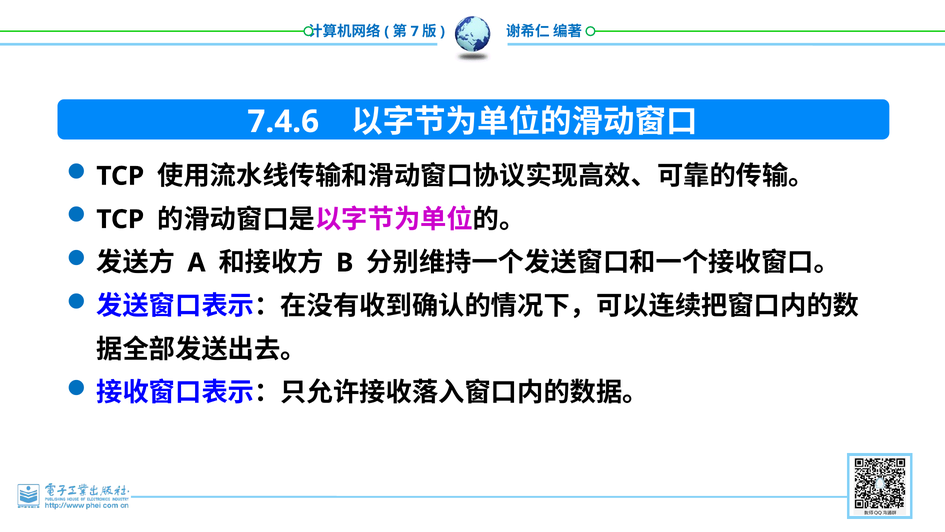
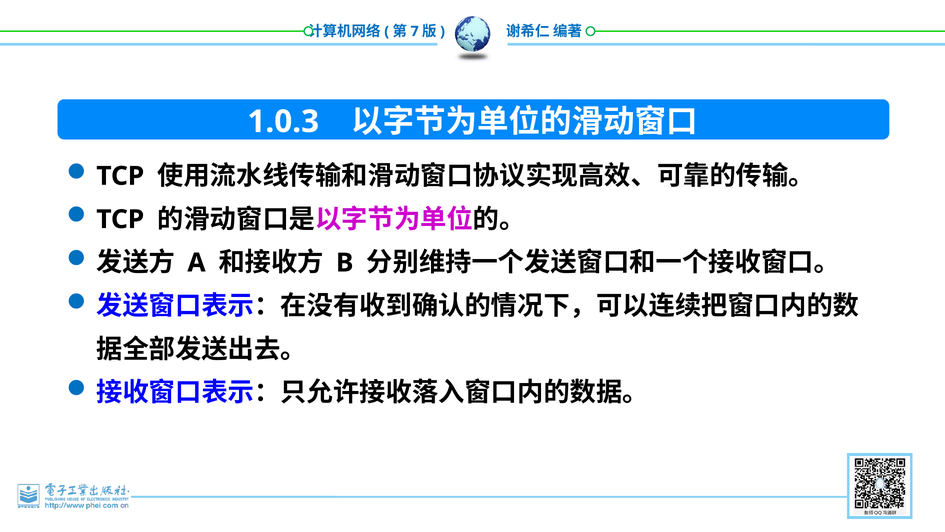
7.4.6: 7.4.6 -> 1.0.3
